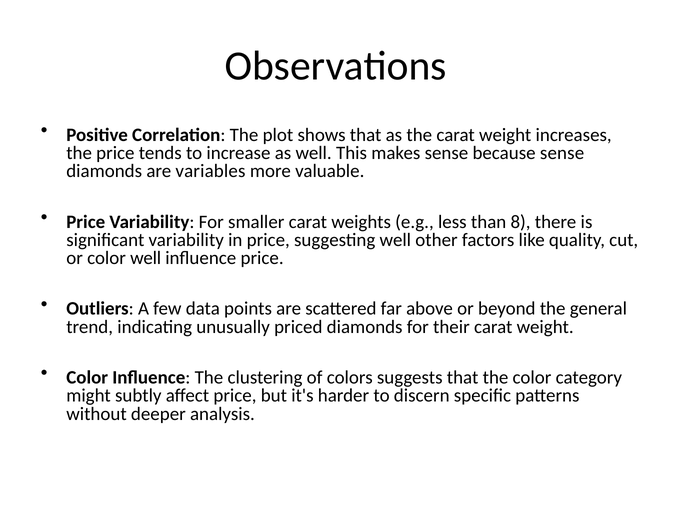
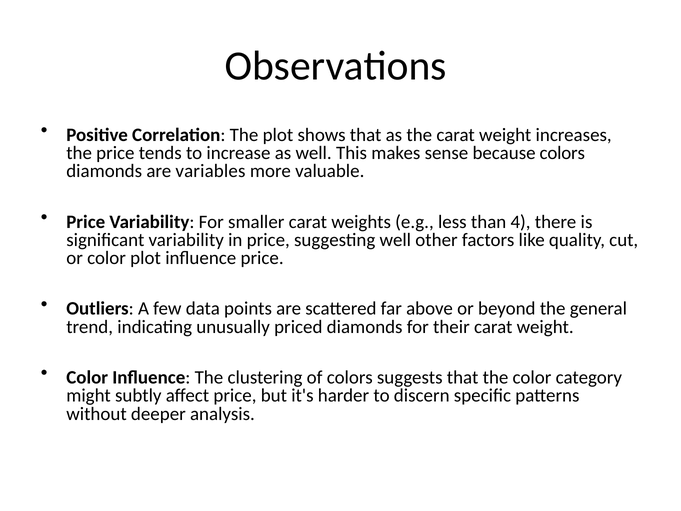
because sense: sense -> colors
8: 8 -> 4
color well: well -> plot
